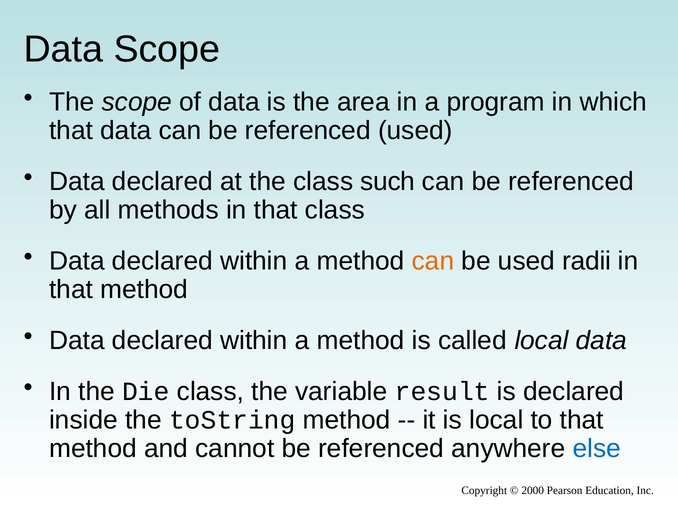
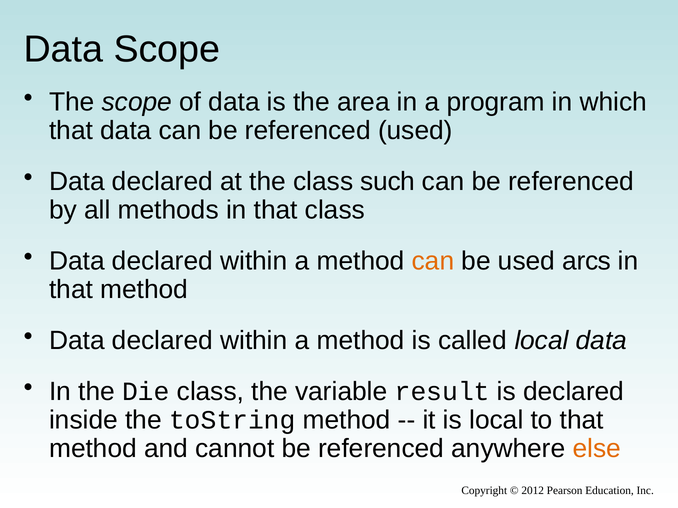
radii: radii -> arcs
else colour: blue -> orange
2000: 2000 -> 2012
